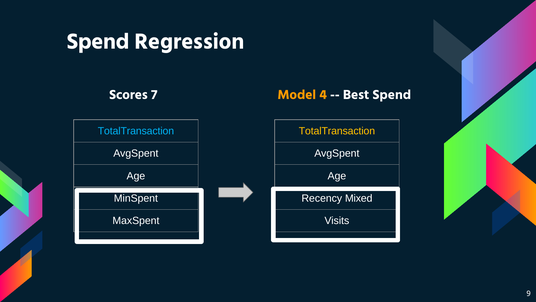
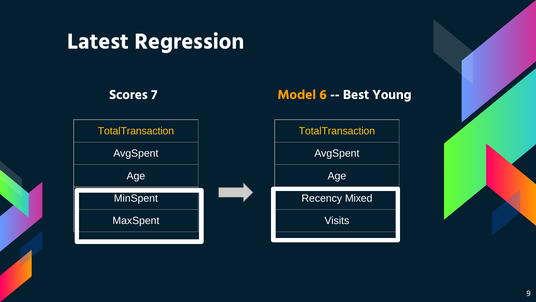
Spend at (98, 41): Spend -> Latest
4: 4 -> 6
Best Spend: Spend -> Young
TotalTransaction at (136, 131) colour: light blue -> yellow
